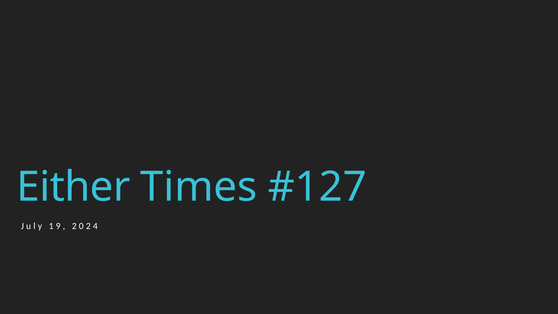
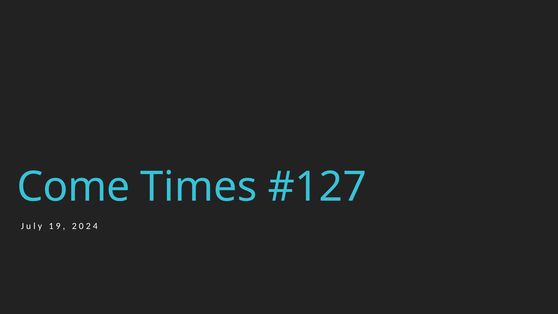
Either: Either -> Come
